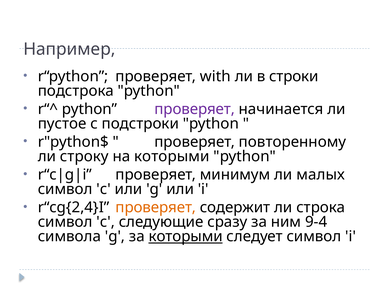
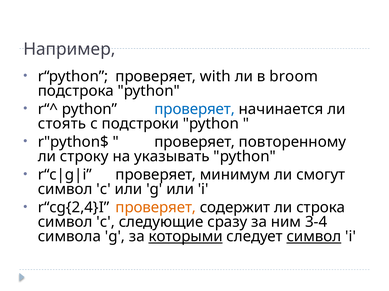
строки: строки -> broom
проверяет at (195, 109) colour: purple -> blue
пустое: пустое -> стоять
на которыми: которыми -> указывать
малых: малых -> смогут
9-4: 9-4 -> 3-4
символ at (314, 237) underline: none -> present
